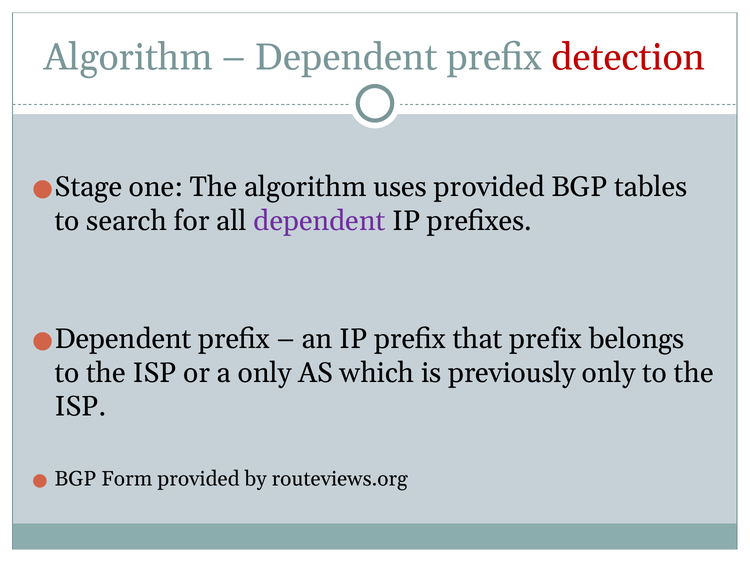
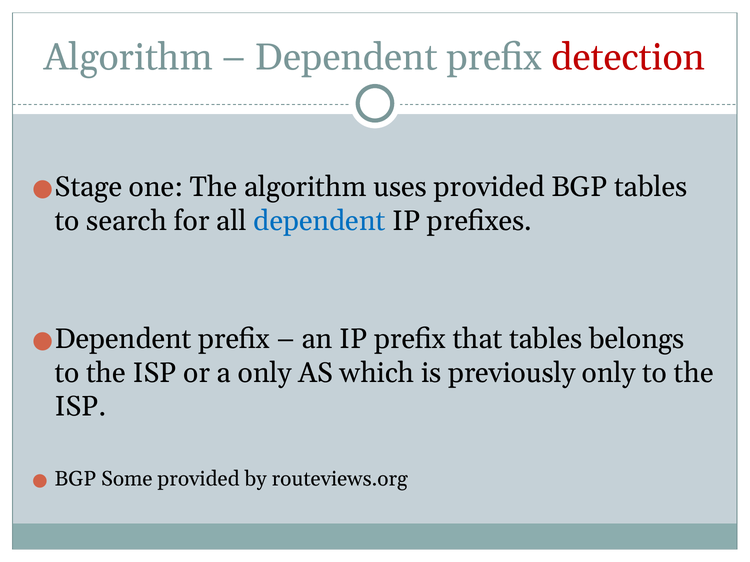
dependent at (319, 221) colour: purple -> blue
that prefix: prefix -> tables
Form: Form -> Some
